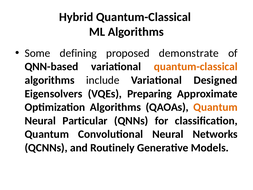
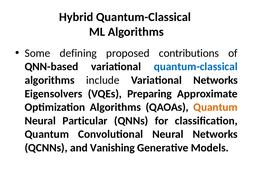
demonstrate: demonstrate -> contributions
quantum-classical at (196, 67) colour: orange -> blue
Variational Designed: Designed -> Networks
Routinely: Routinely -> Vanishing
